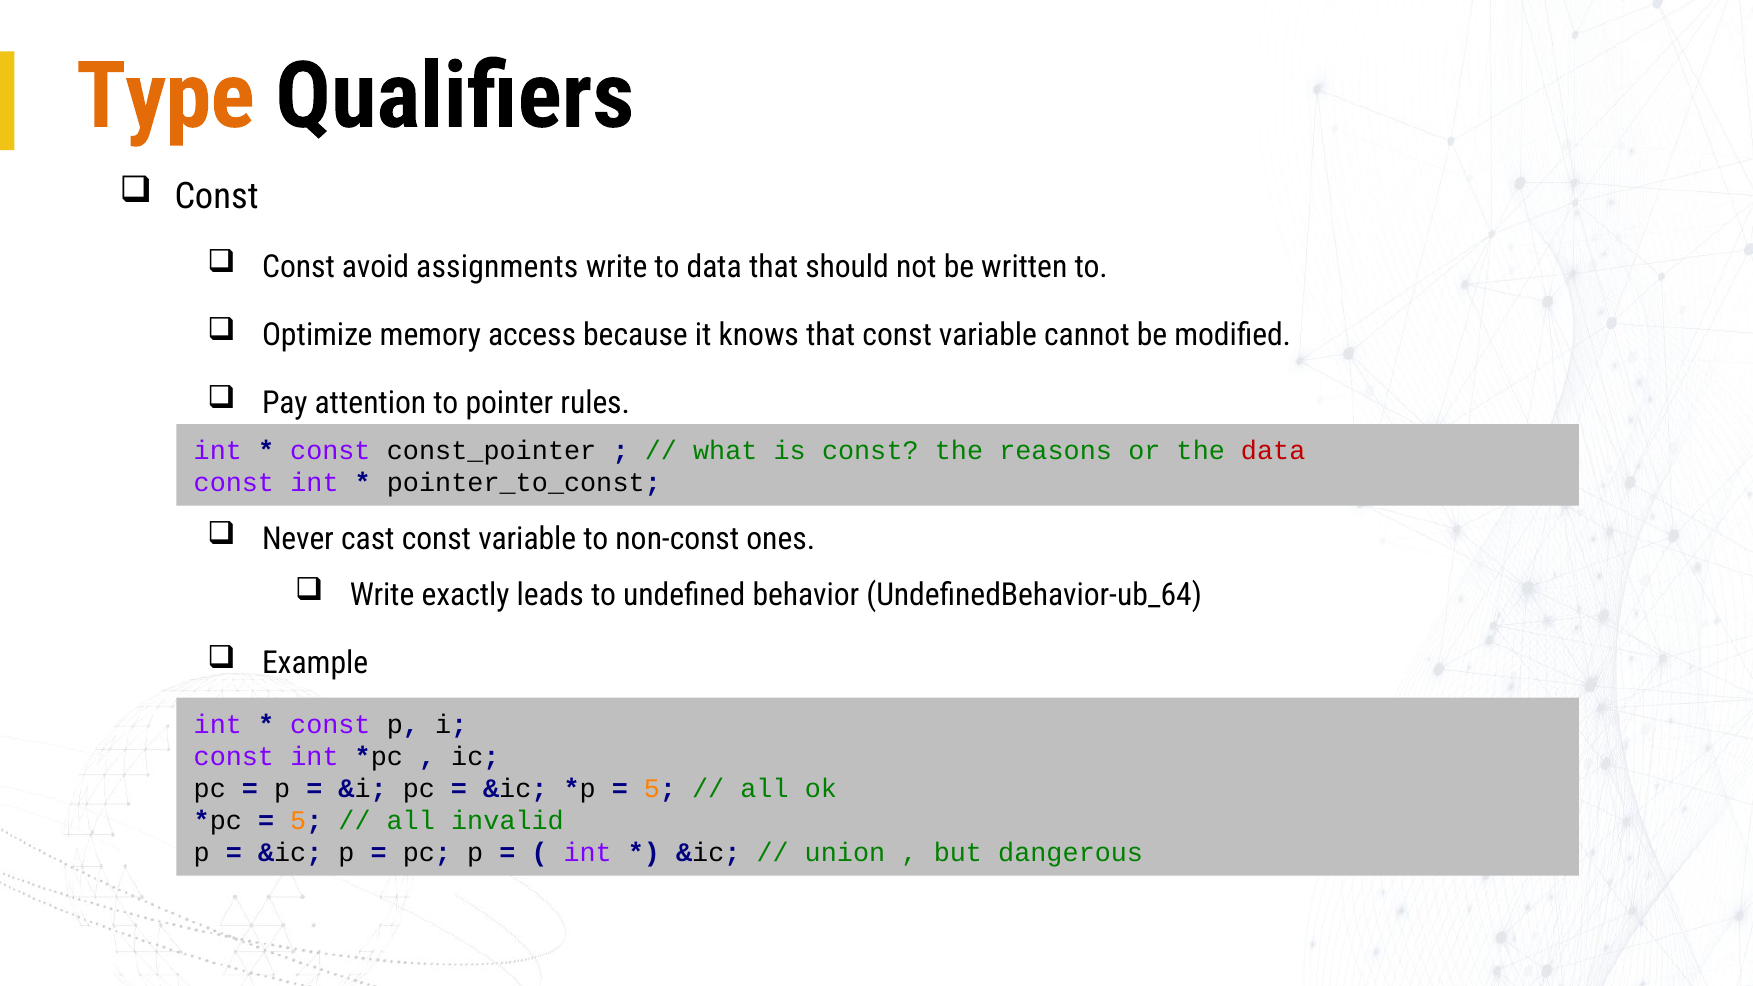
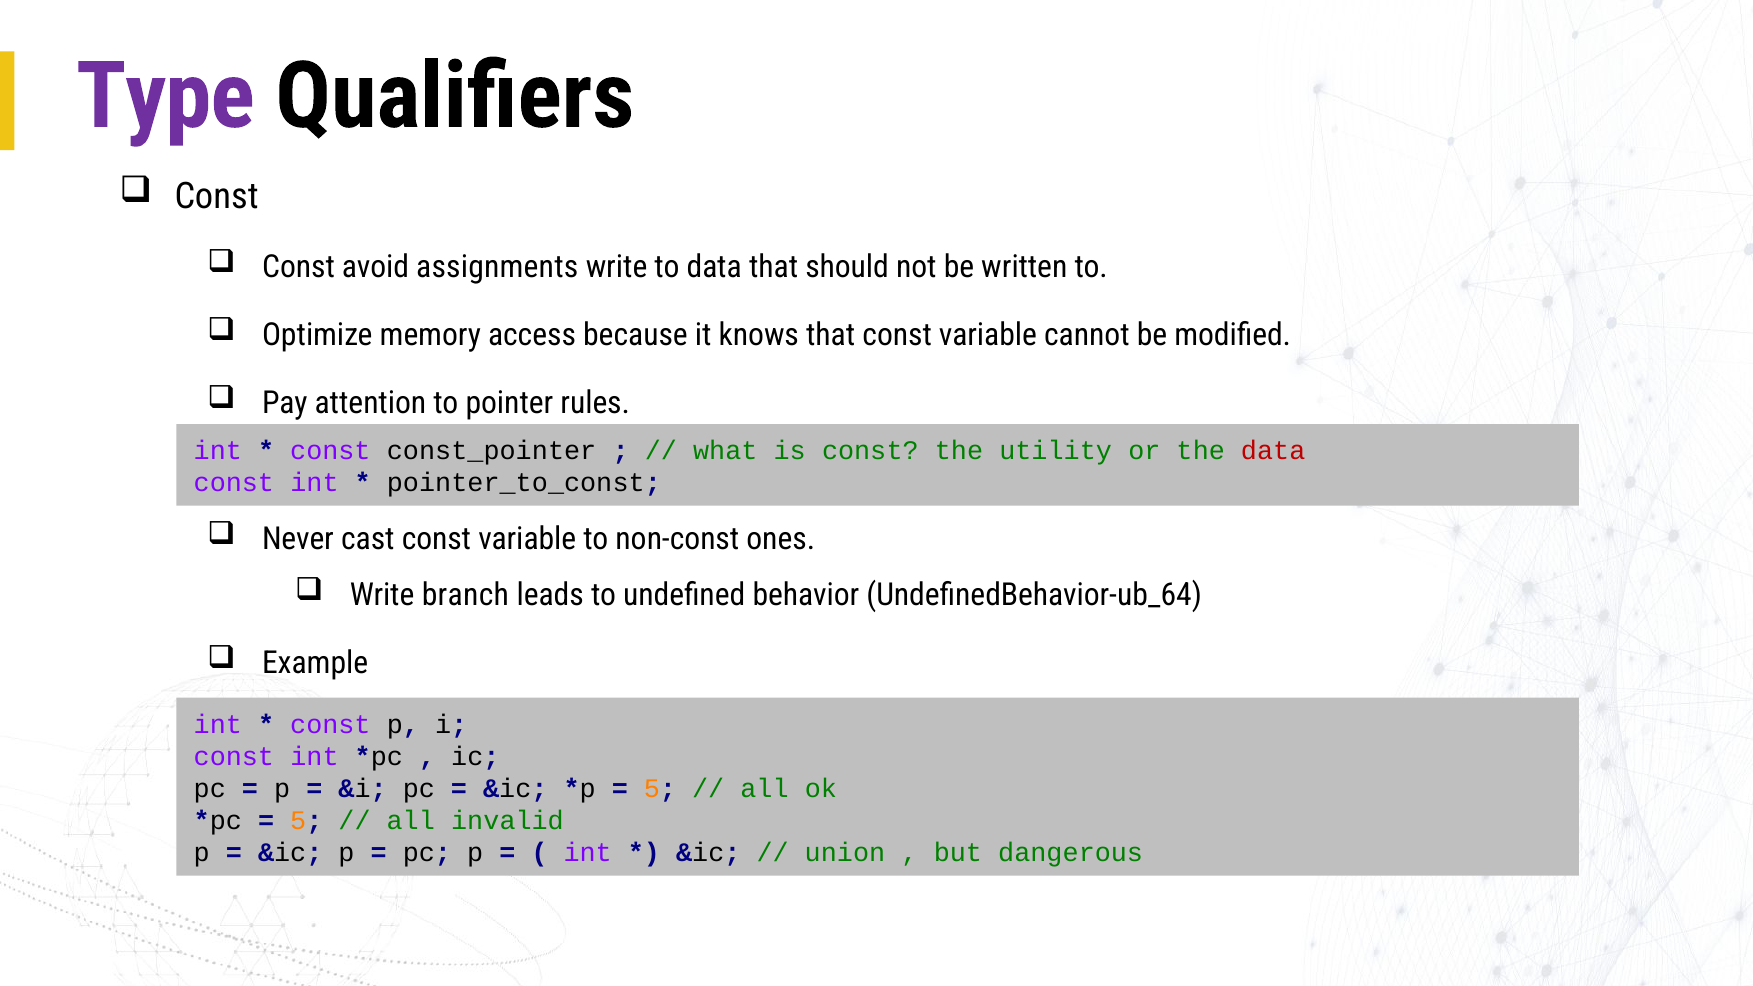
Type colour: orange -> purple
reasons: reasons -> utility
exactly: exactly -> branch
